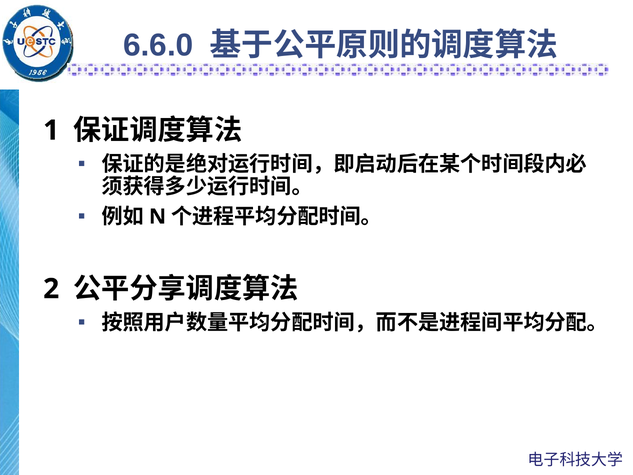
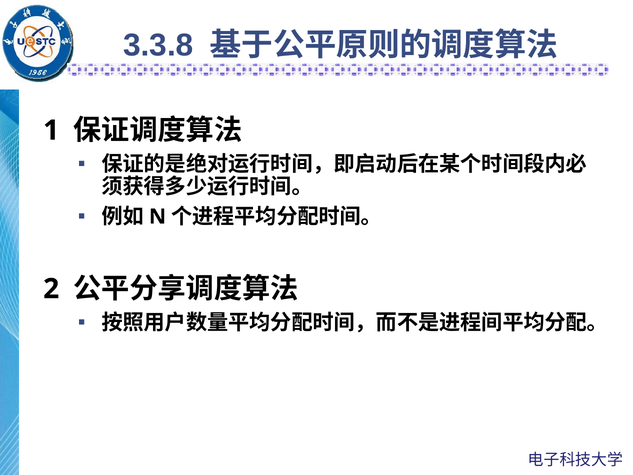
6.6.0: 6.6.0 -> 3.3.8
